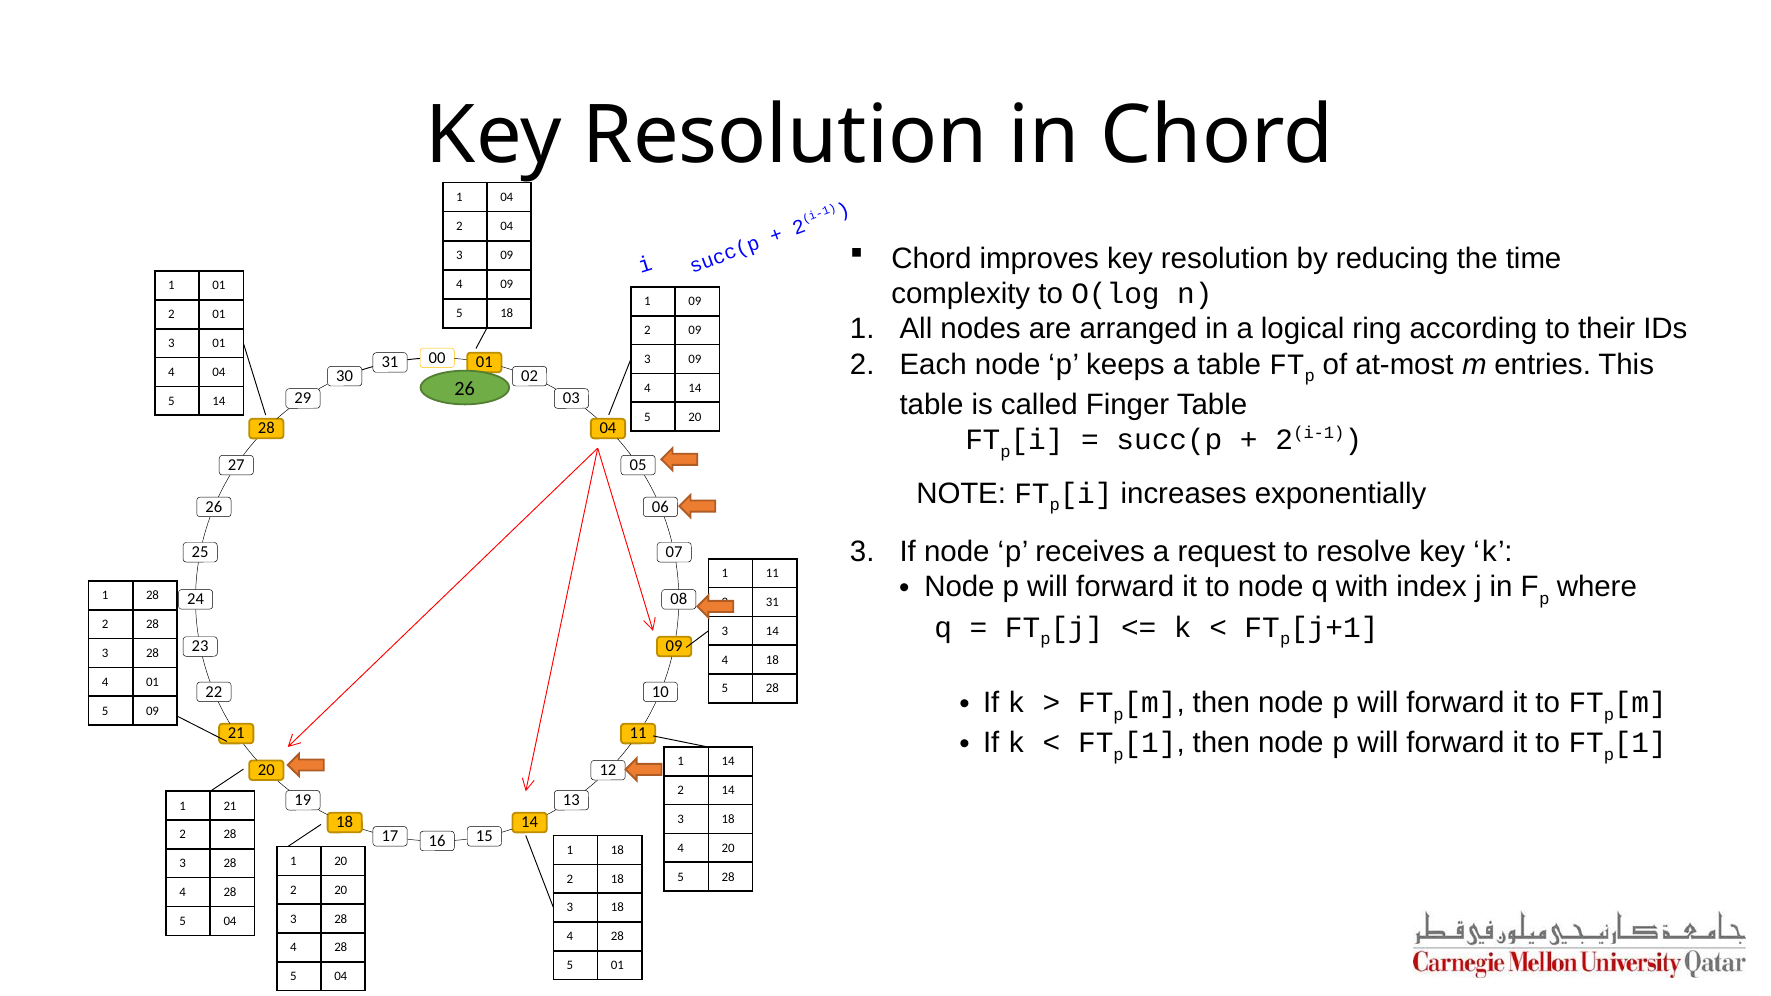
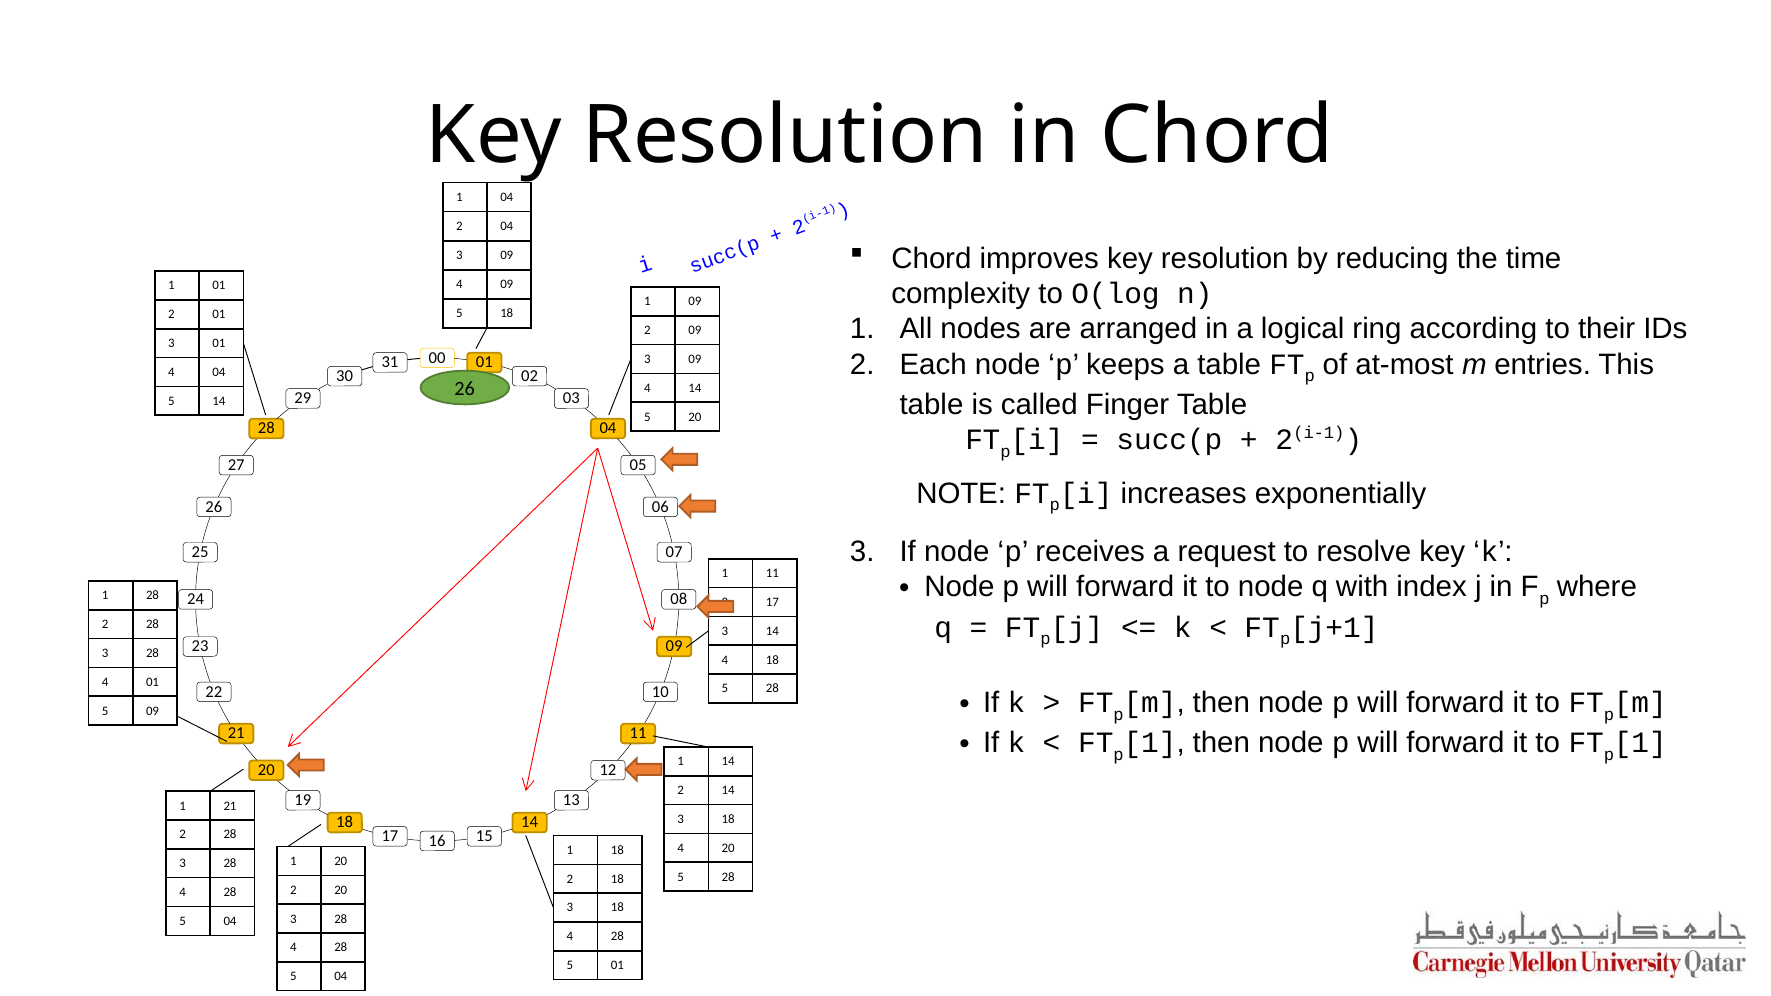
31 at (772, 602): 31 -> 17
